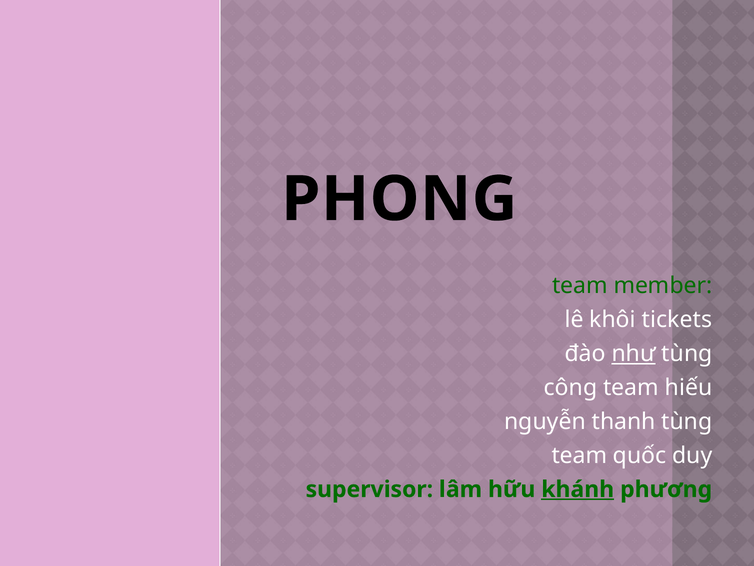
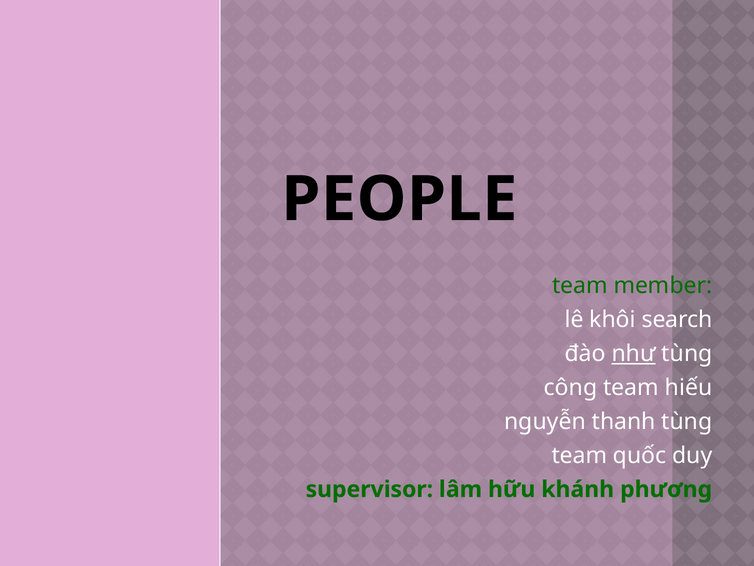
PHONG: PHONG -> PEOPLE
tickets: tickets -> search
khánh underline: present -> none
